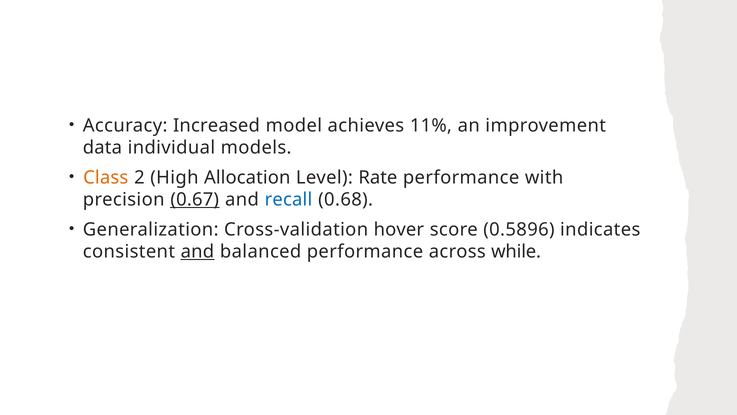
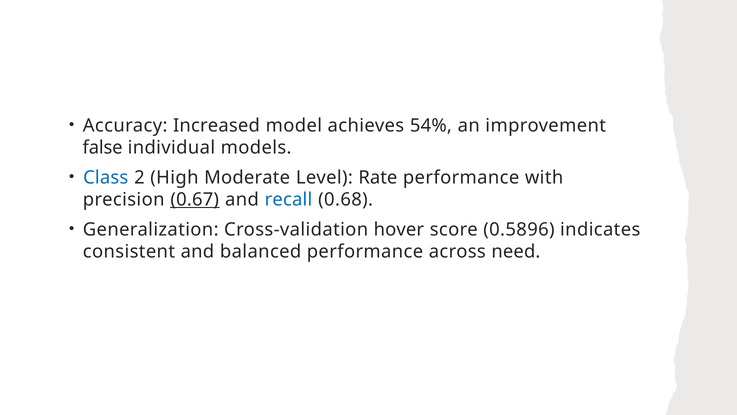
11%: 11% -> 54%
data: data -> false
Class colour: orange -> blue
Allocation: Allocation -> Moderate
and at (197, 251) underline: present -> none
while: while -> need
